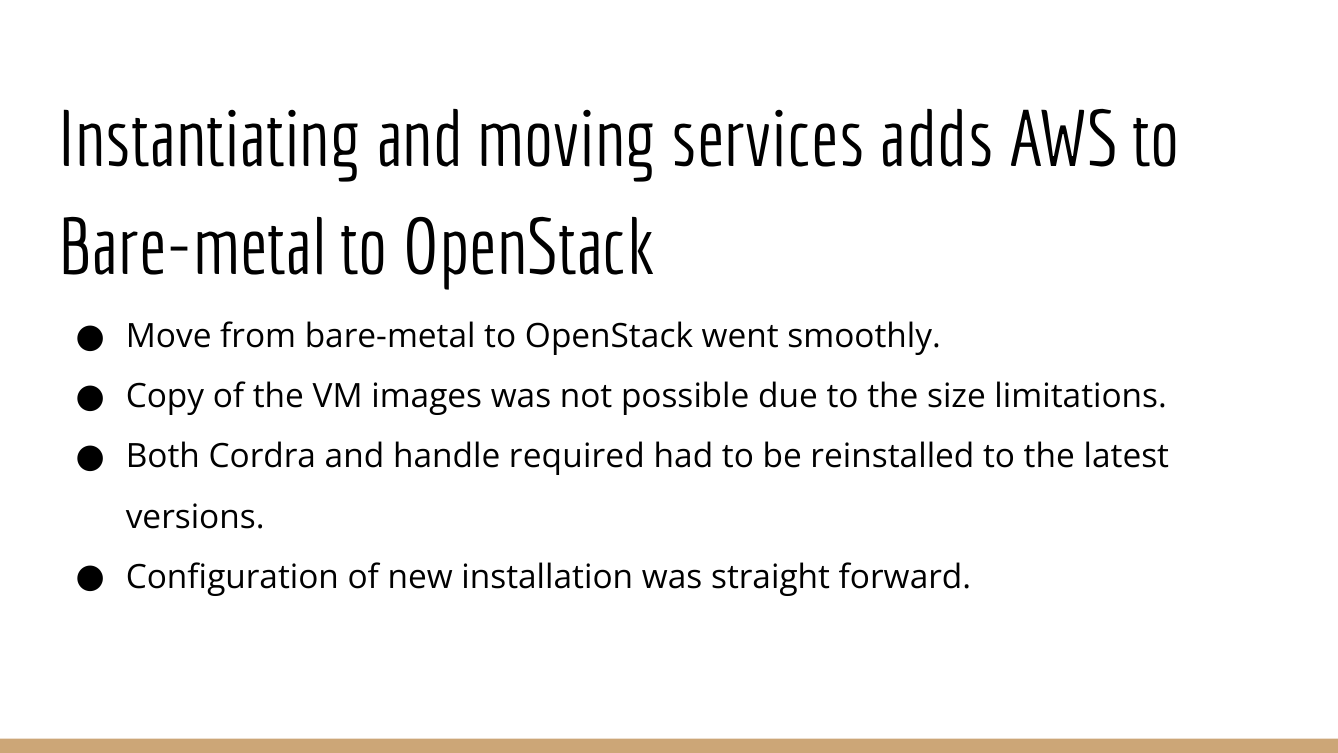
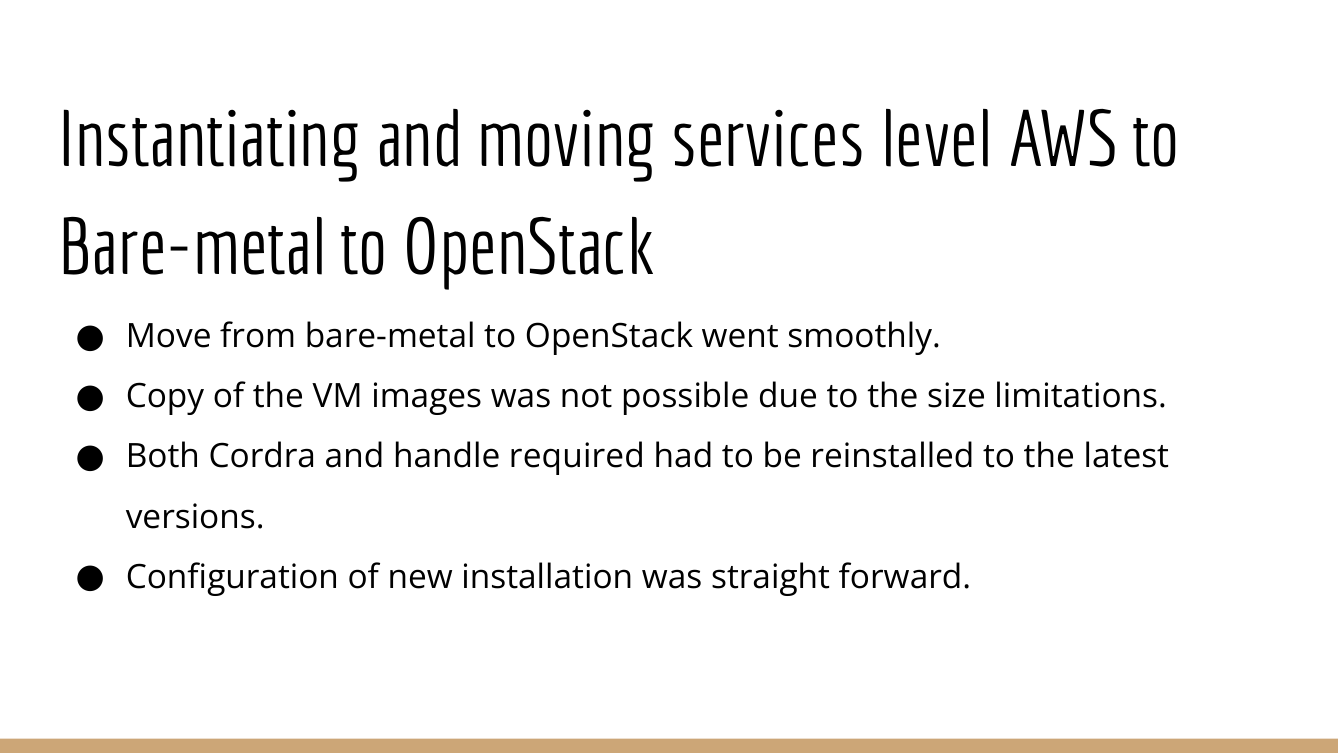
adds: adds -> level
